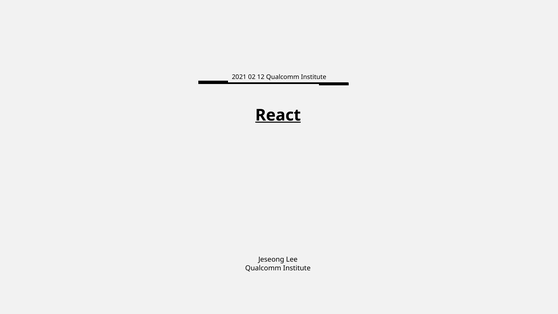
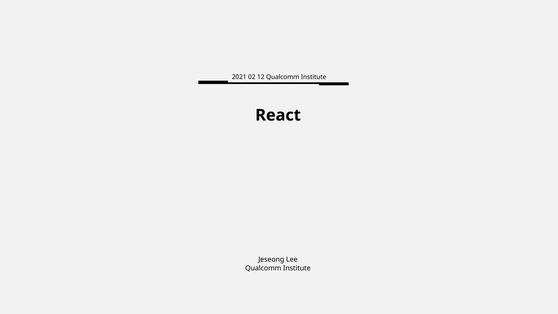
React underline: present -> none
